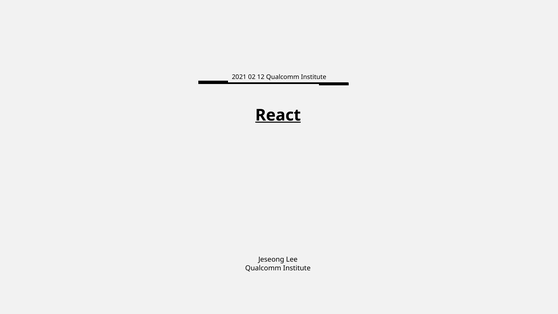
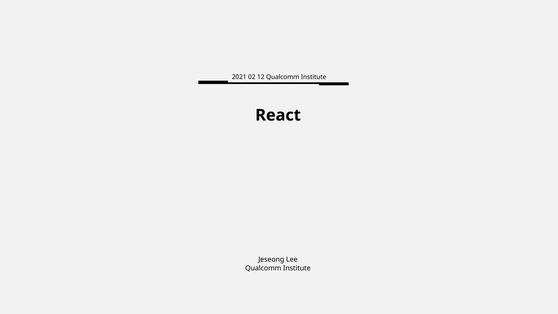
React underline: present -> none
